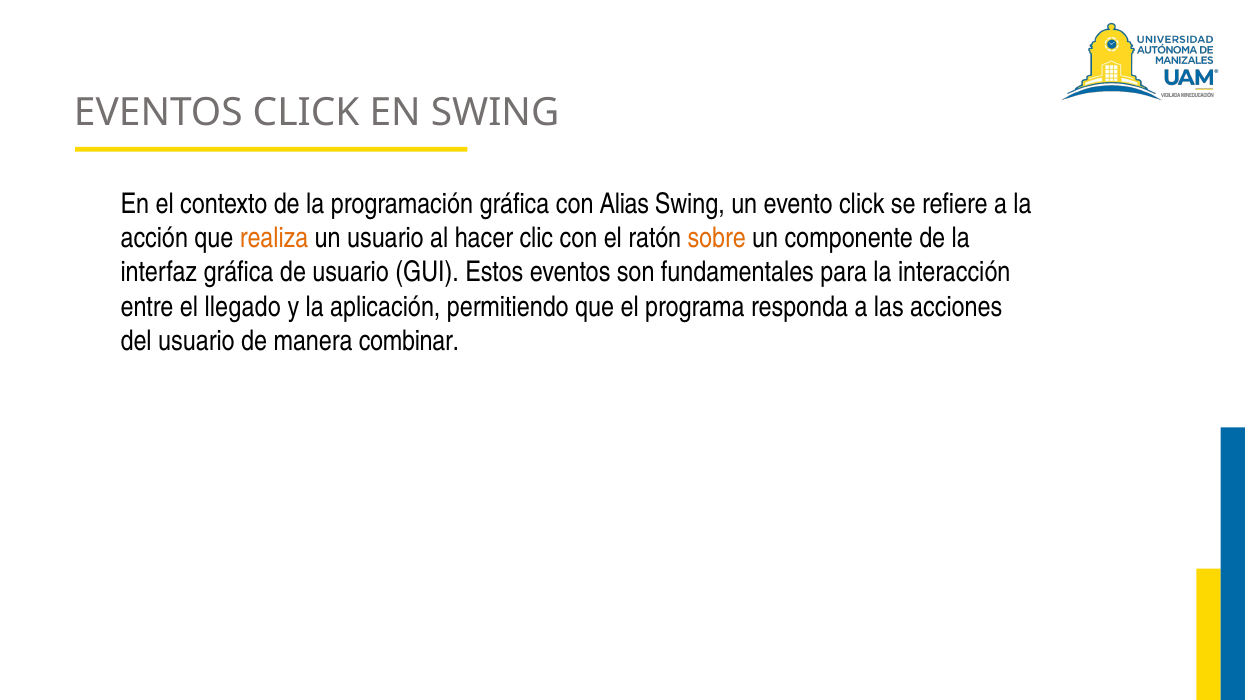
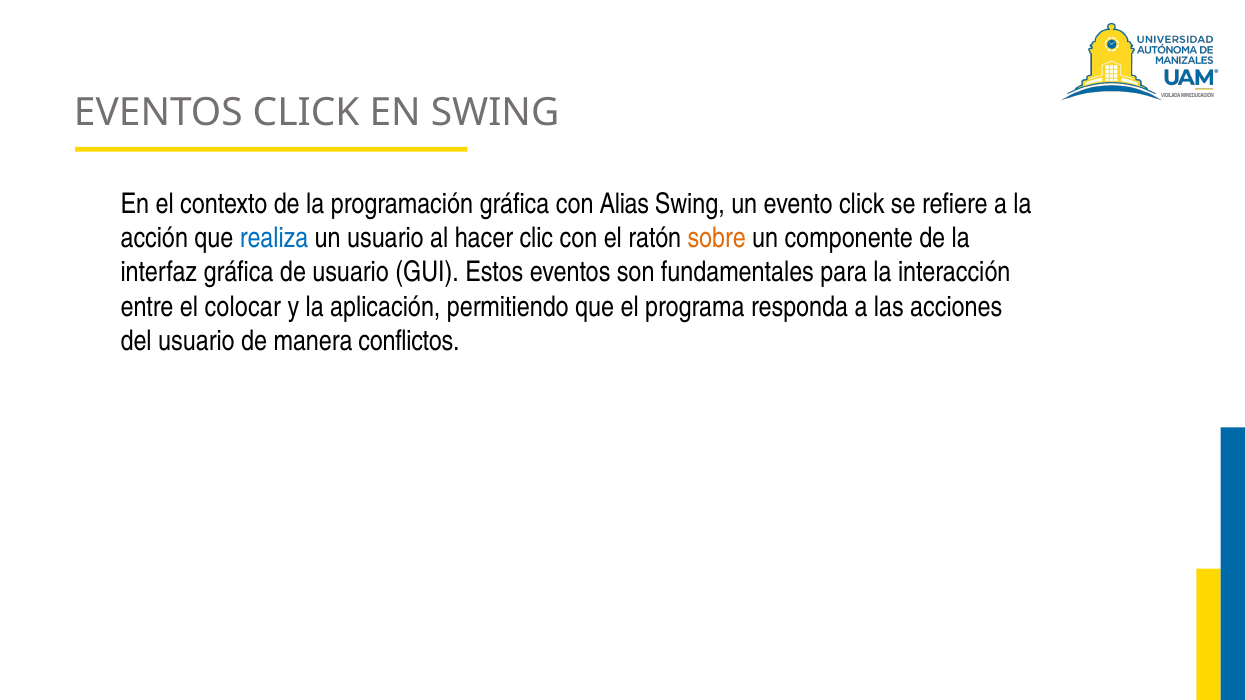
realiza colour: orange -> blue
llegado: llegado -> colocar
combinar: combinar -> conflictos
